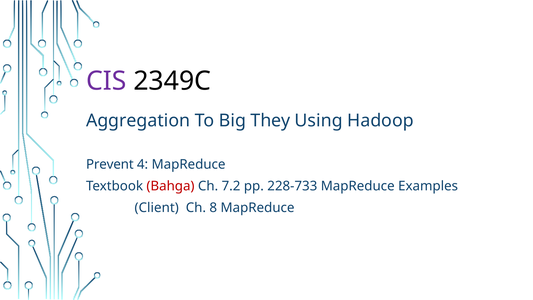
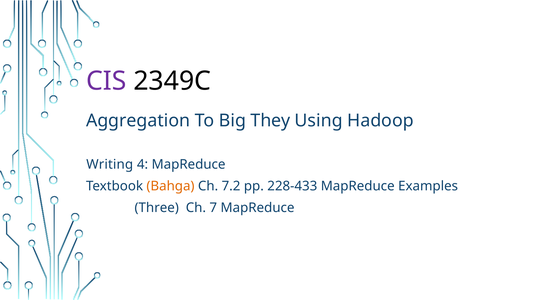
Prevent: Prevent -> Writing
Bahga colour: red -> orange
228-733: 228-733 -> 228-433
Client: Client -> Three
8: 8 -> 7
